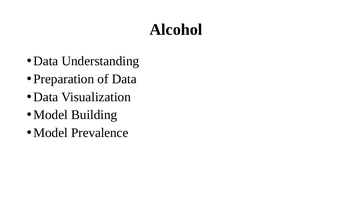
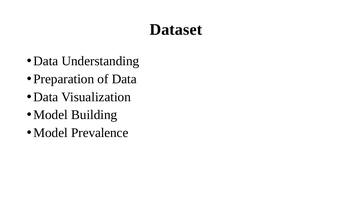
Alcohol: Alcohol -> Dataset
